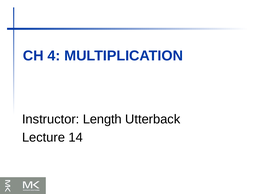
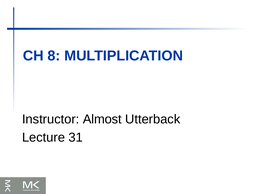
4: 4 -> 8
Length: Length -> Almost
14: 14 -> 31
